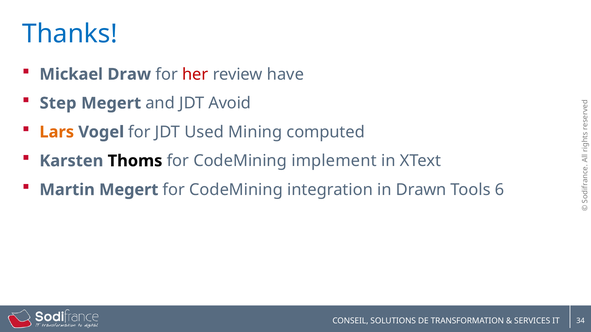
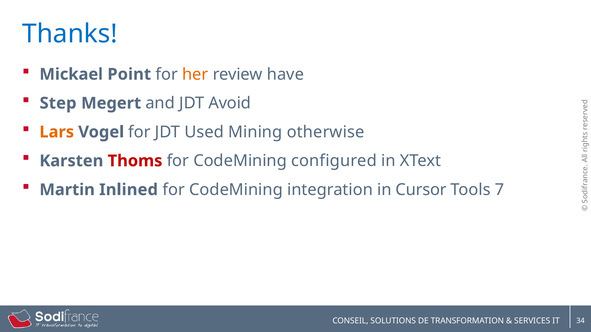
Draw: Draw -> Point
her colour: red -> orange
computed: computed -> otherwise
Thoms colour: black -> red
implement: implement -> configured
Martin Megert: Megert -> Inlined
Drawn: Drawn -> Cursor
6: 6 -> 7
